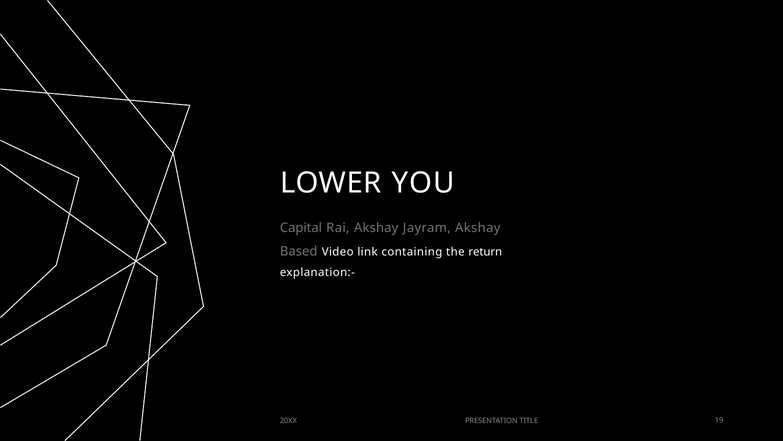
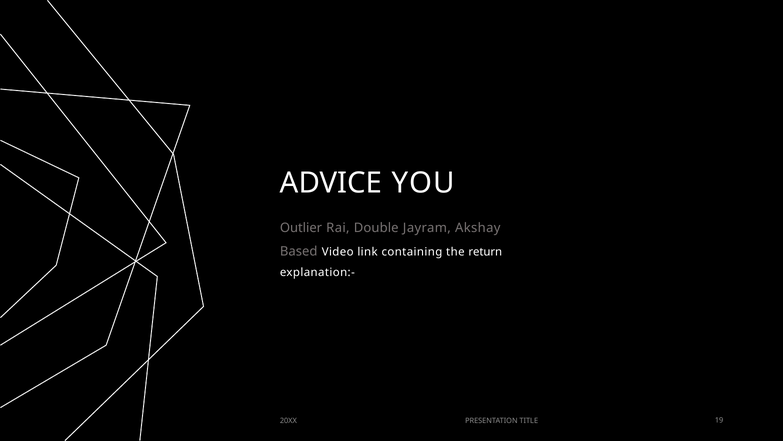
LOWER: LOWER -> ADVICE
Capital: Capital -> Outlier
Rai Akshay: Akshay -> Double
